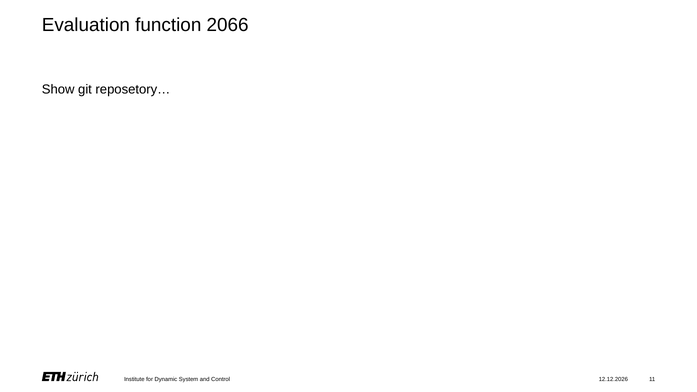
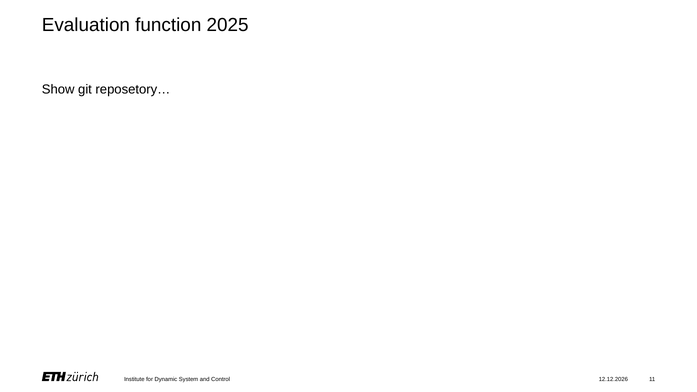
2066: 2066 -> 2025
